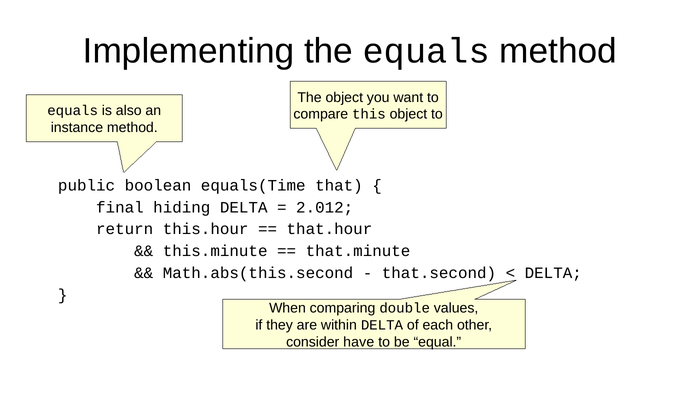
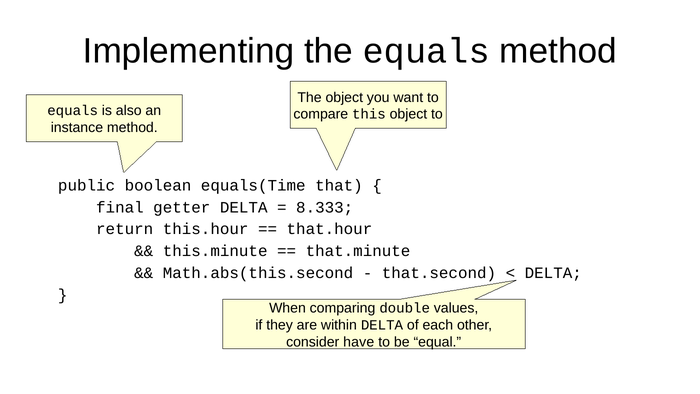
hiding: hiding -> getter
2.012: 2.012 -> 8.333
